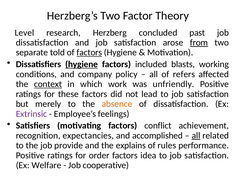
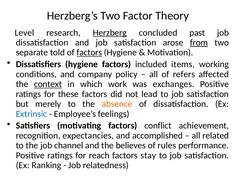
Herzberg underline: none -> present
hygiene at (82, 64) underline: present -> none
blasts: blasts -> items
unfriendly: unfriendly -> exchanges
Extrinsic colour: purple -> blue
all at (196, 136) underline: present -> none
provide: provide -> channel
explains: explains -> believes
order: order -> reach
idea: idea -> stay
Welfare: Welfare -> Ranking
cooperative: cooperative -> relatedness
